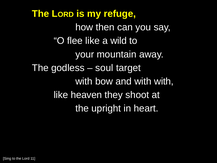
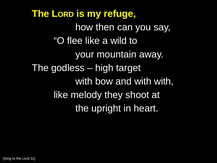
soul: soul -> high
heaven: heaven -> melody
